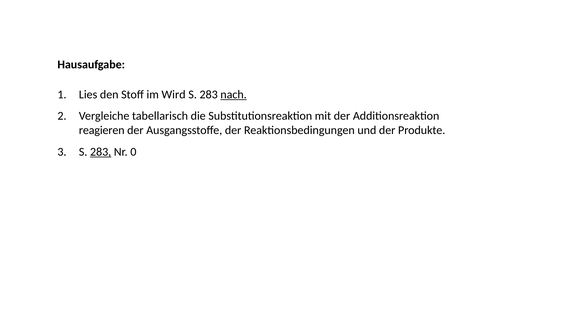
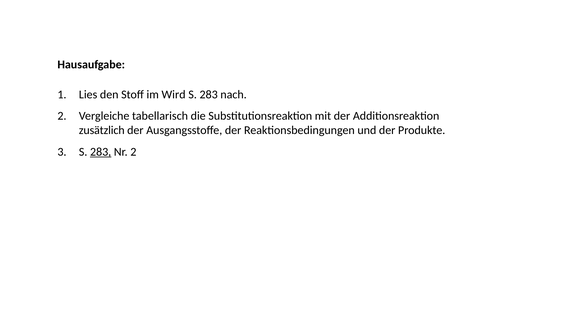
nach underline: present -> none
reagieren: reagieren -> zusätzlich
Nr 0: 0 -> 2
